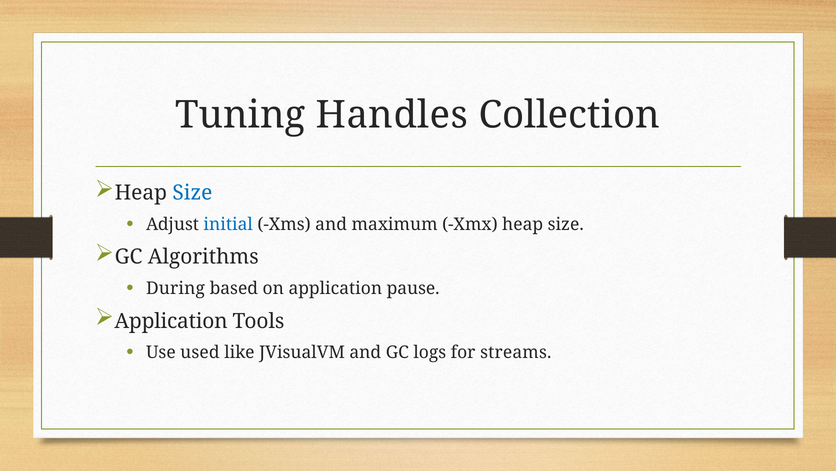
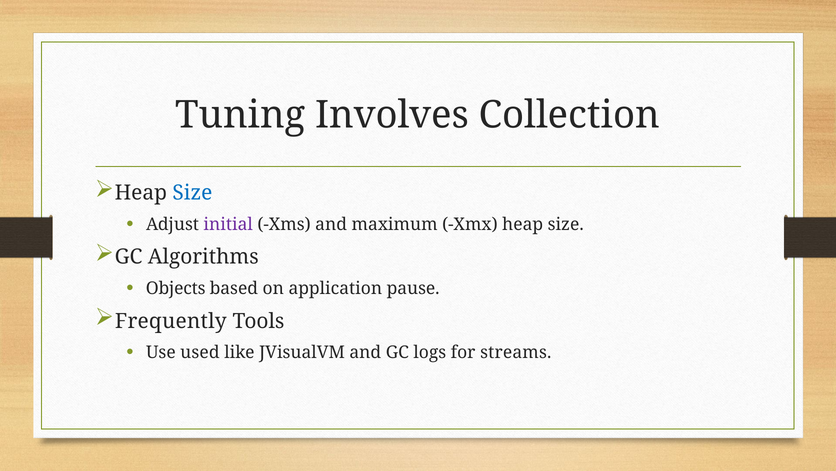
Handles: Handles -> Involves
initial colour: blue -> purple
During: During -> Objects
Application at (171, 321): Application -> Frequently
